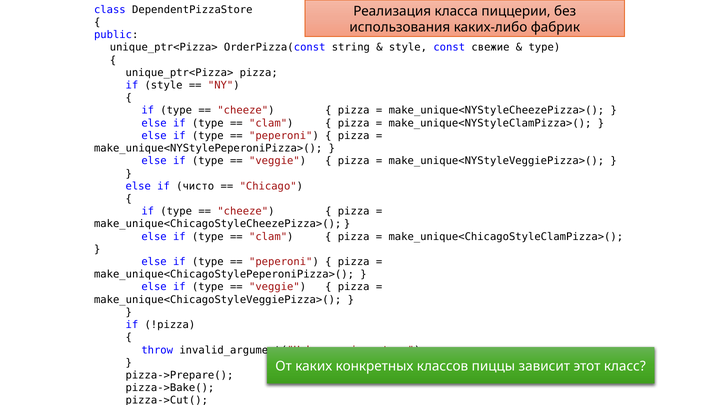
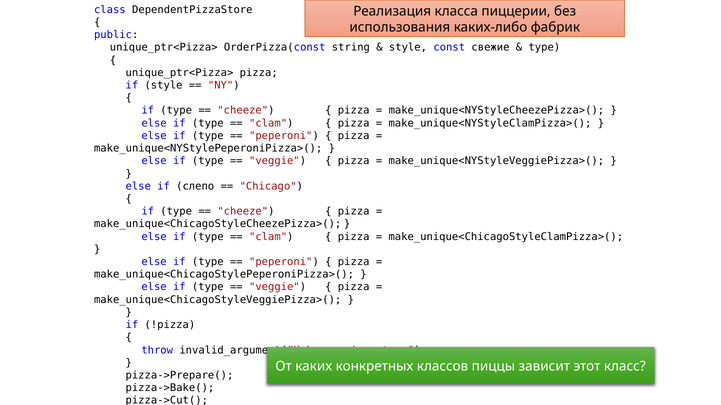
чисто: чисто -> слепо
